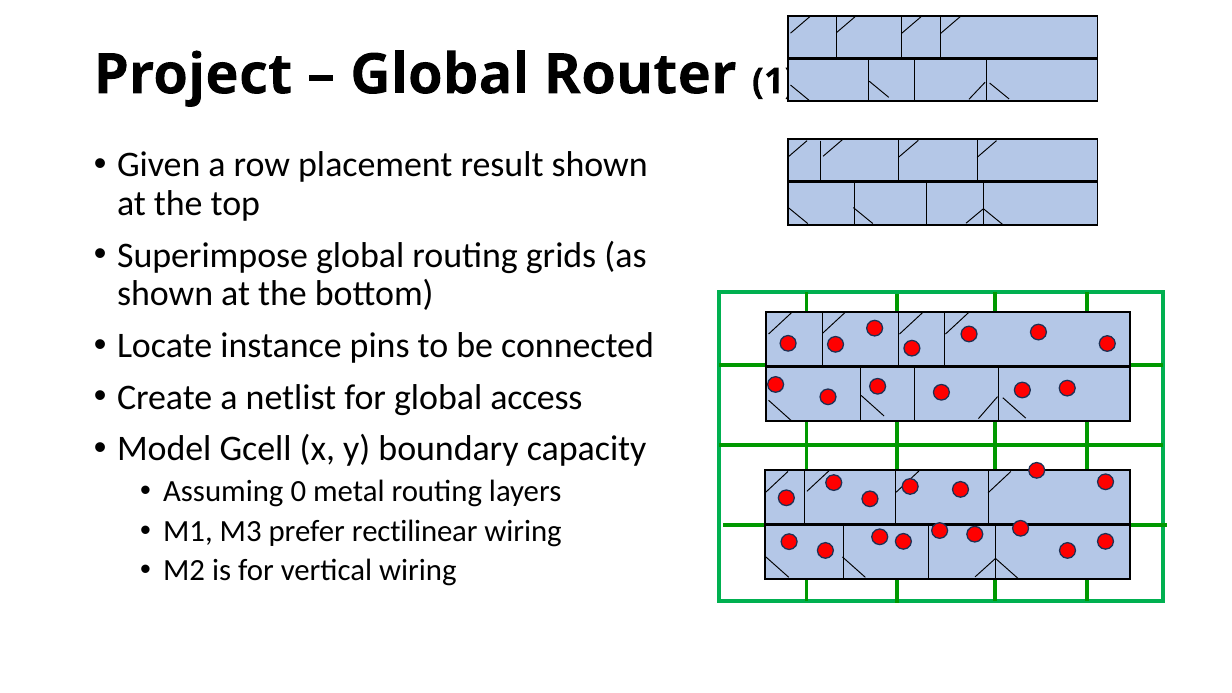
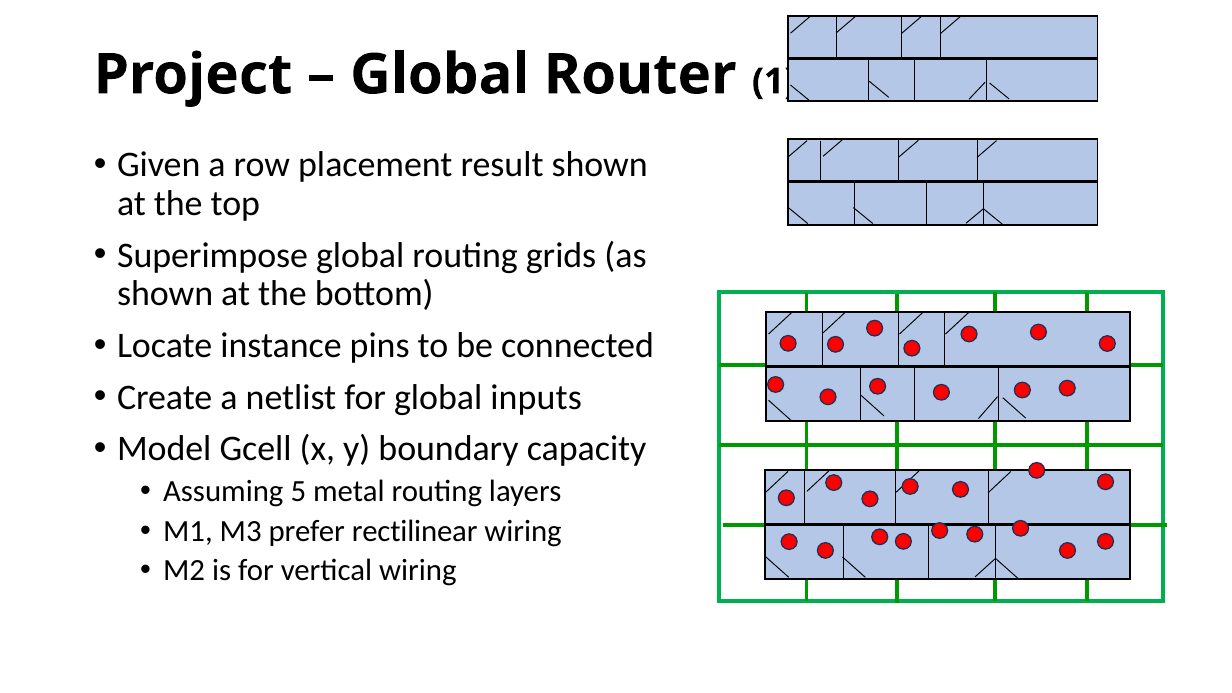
access: access -> inputs
0: 0 -> 5
